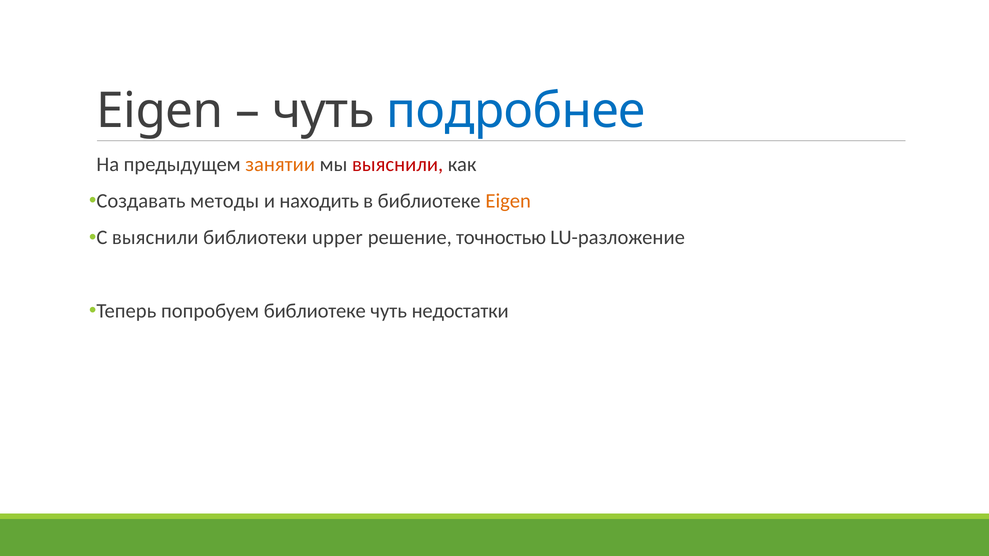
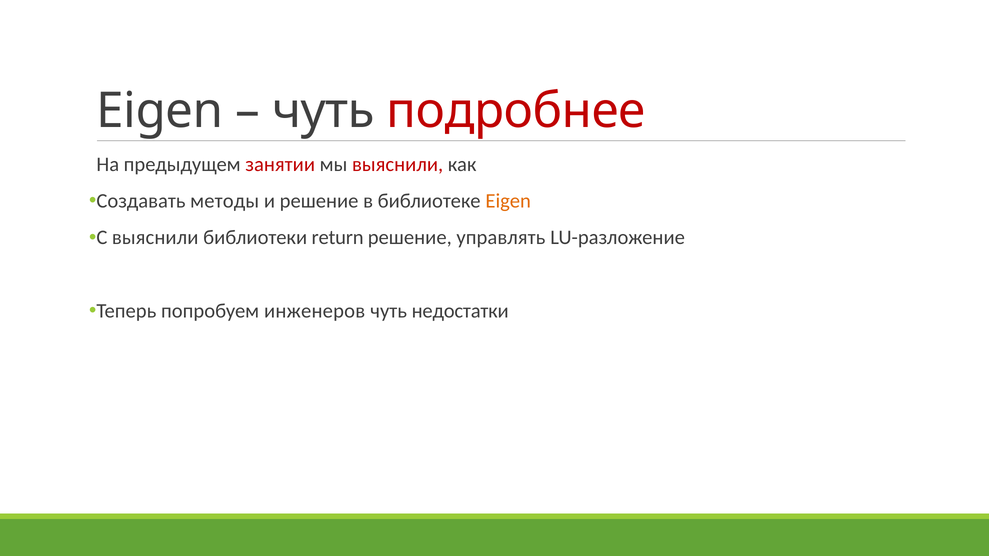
подробнее colour: blue -> red
занятии colour: orange -> red
и находить: находить -> решение
upper: upper -> return
точностью: точностью -> управлять
попробуем библиотеке: библиотеке -> инженеров
